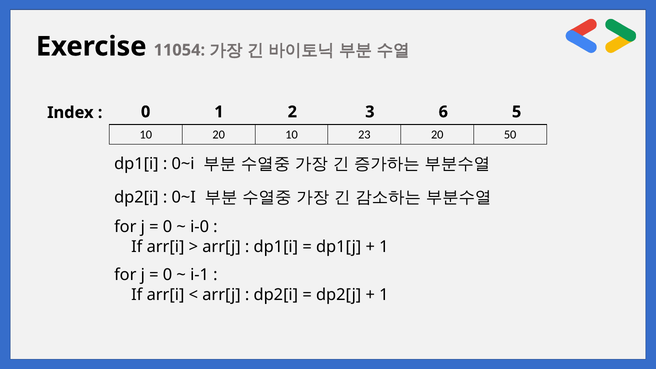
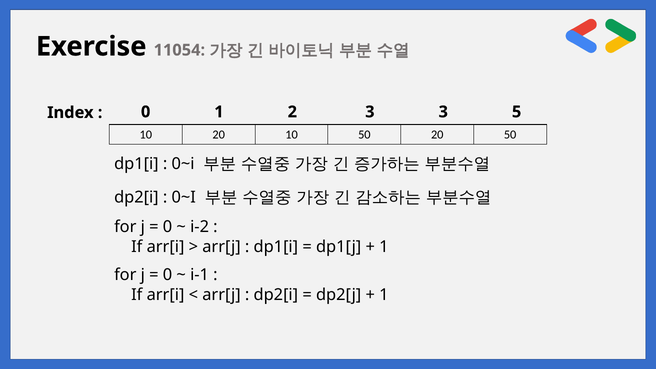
3 6: 6 -> 3
10 23: 23 -> 50
i-0: i-0 -> i-2
